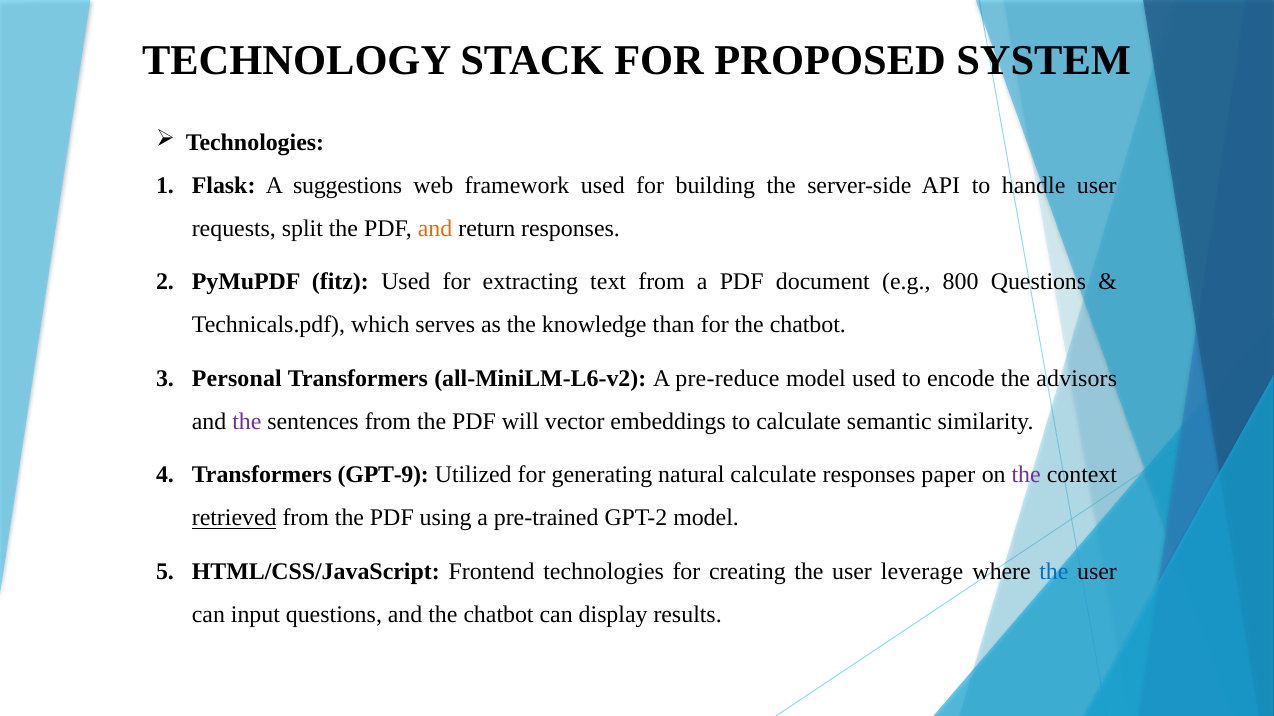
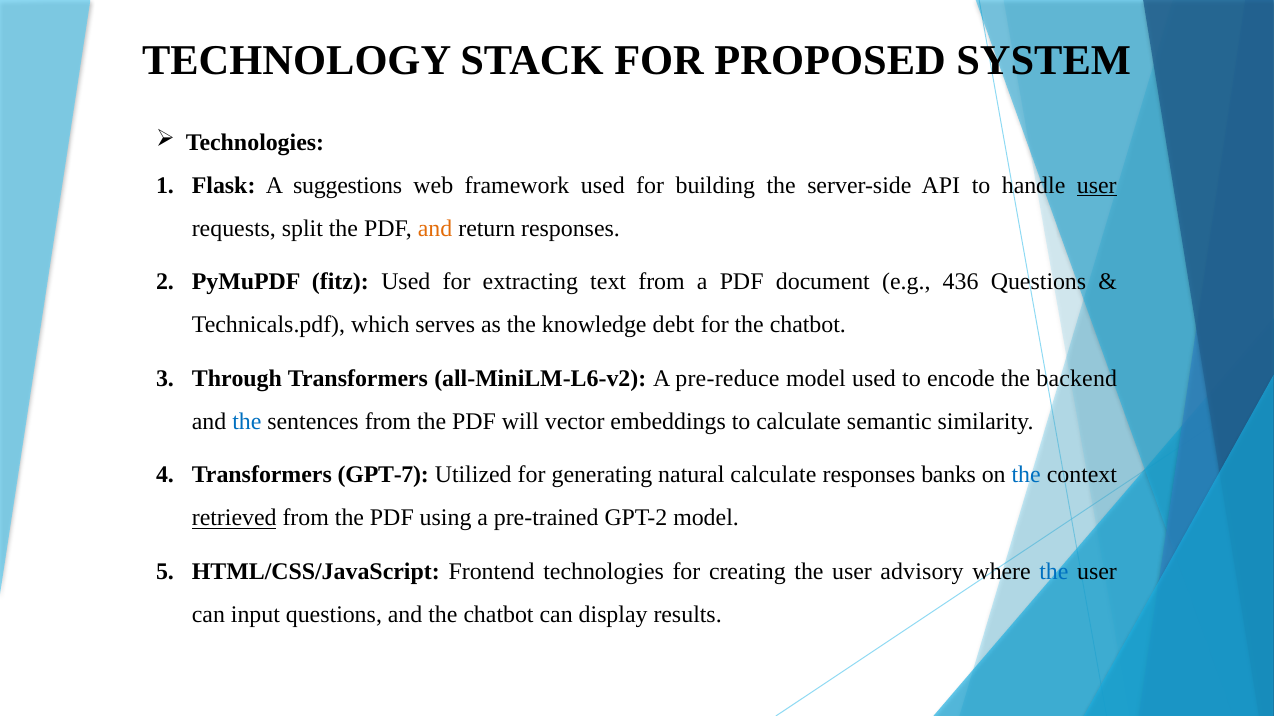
user at (1097, 186) underline: none -> present
800: 800 -> 436
than: than -> debt
Personal: Personal -> Through
advisors: advisors -> backend
the at (247, 422) colour: purple -> blue
GPT-9: GPT-9 -> GPT-7
paper: paper -> banks
the at (1026, 475) colour: purple -> blue
leverage: leverage -> advisory
